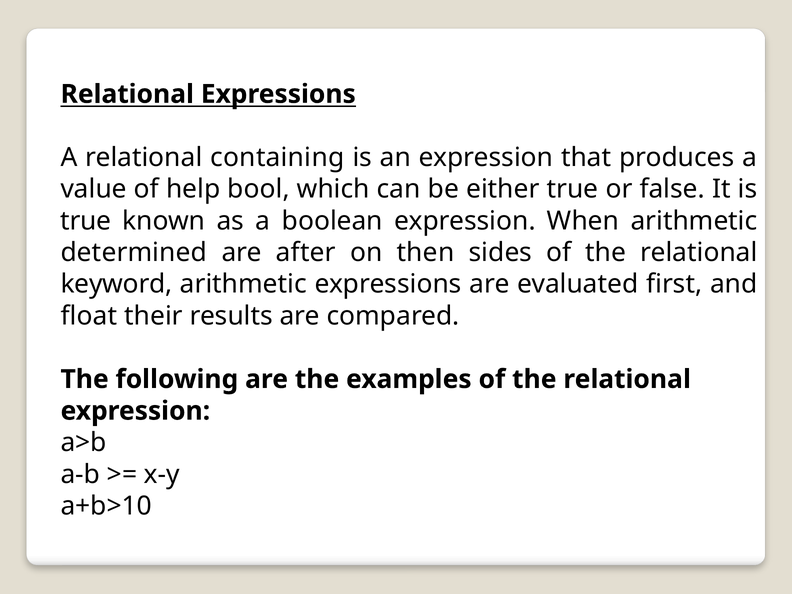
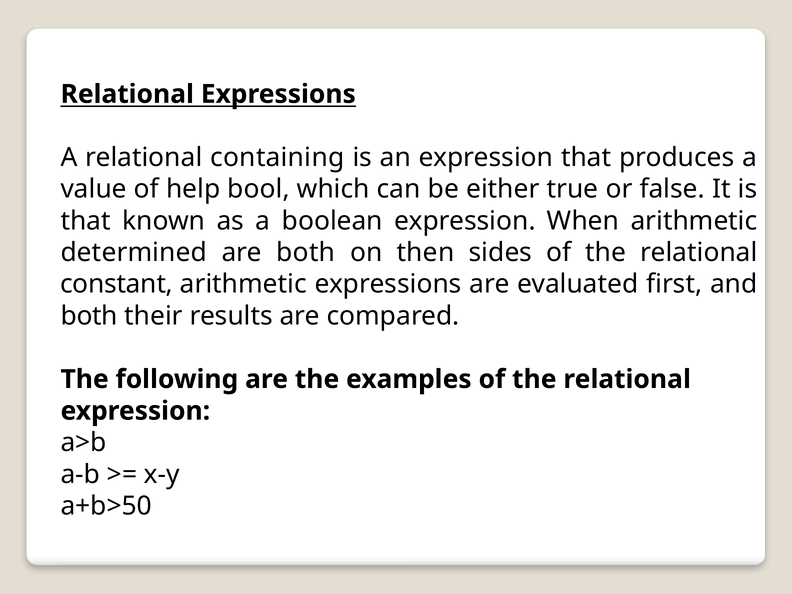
true at (86, 221): true -> that
are after: after -> both
keyword: keyword -> constant
float at (89, 316): float -> both
a+b>10: a+b>10 -> a+b>50
